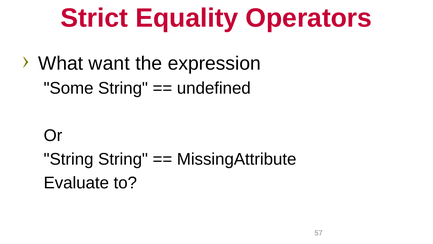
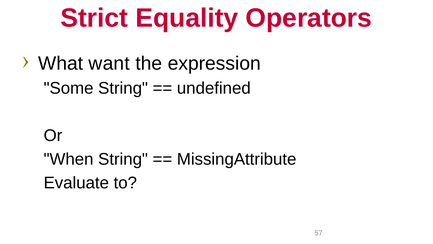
String at (69, 159): String -> When
